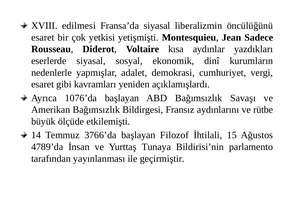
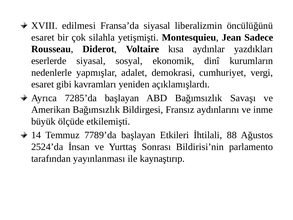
yetkisi: yetkisi -> silahla
1076’da: 1076’da -> 7285’da
rütbe: rütbe -> inme
3766’da: 3766’da -> 7789’da
Filozof: Filozof -> Etkileri
15: 15 -> 88
4789’da: 4789’da -> 2524’da
Tunaya: Tunaya -> Sonrası
geçirmiştir: geçirmiştir -> kaynaştırıp
